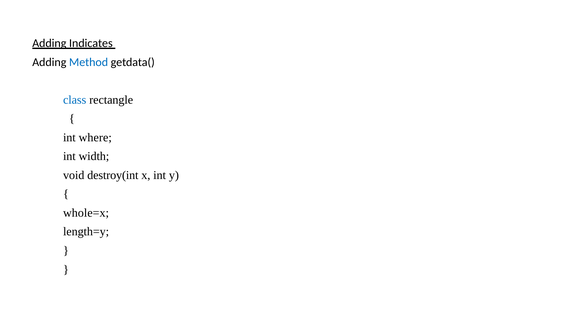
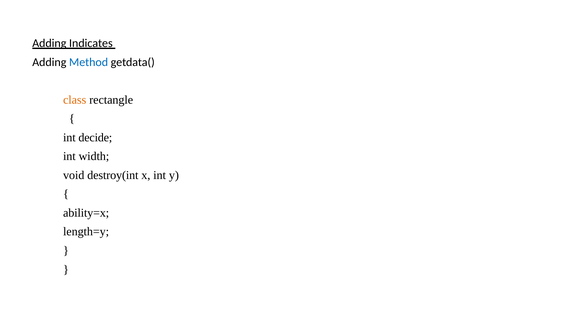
class colour: blue -> orange
where: where -> decide
whole=x: whole=x -> ability=x
